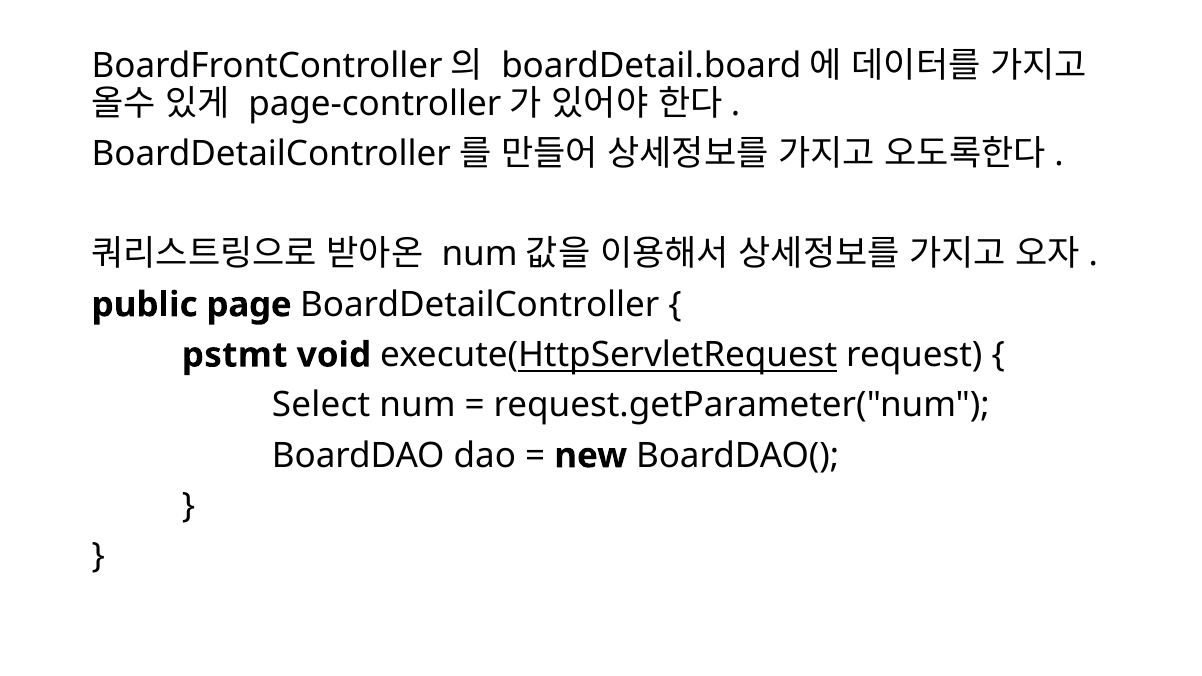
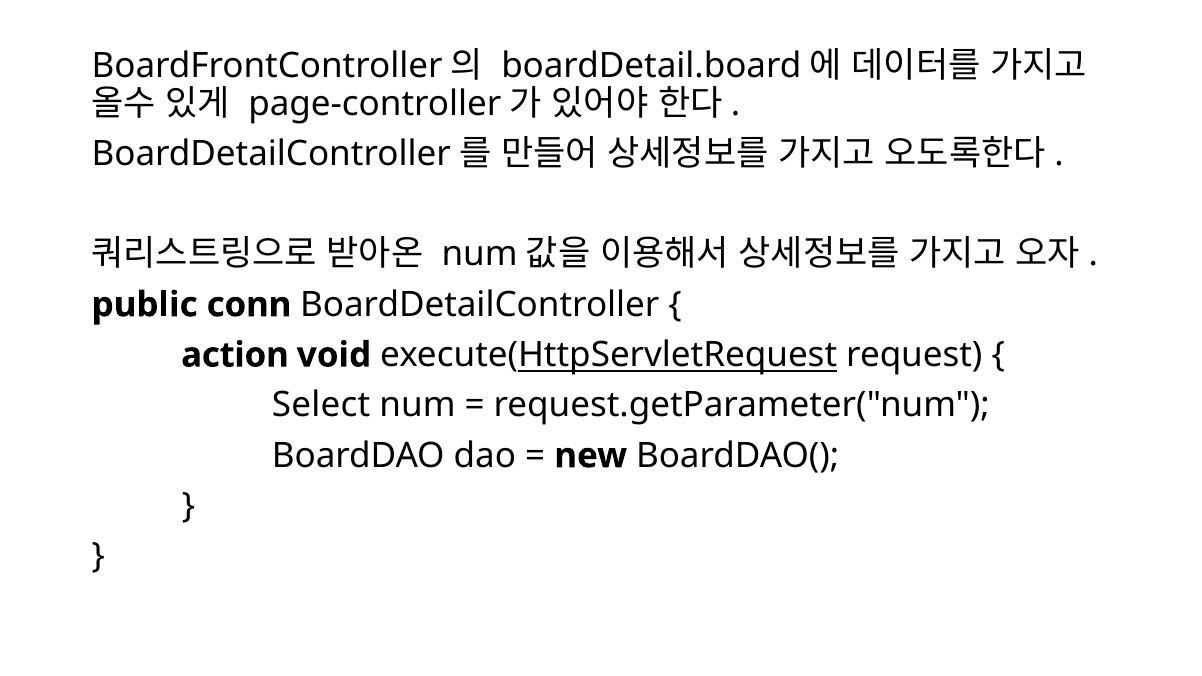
page: page -> conn
pstmt: pstmt -> action
